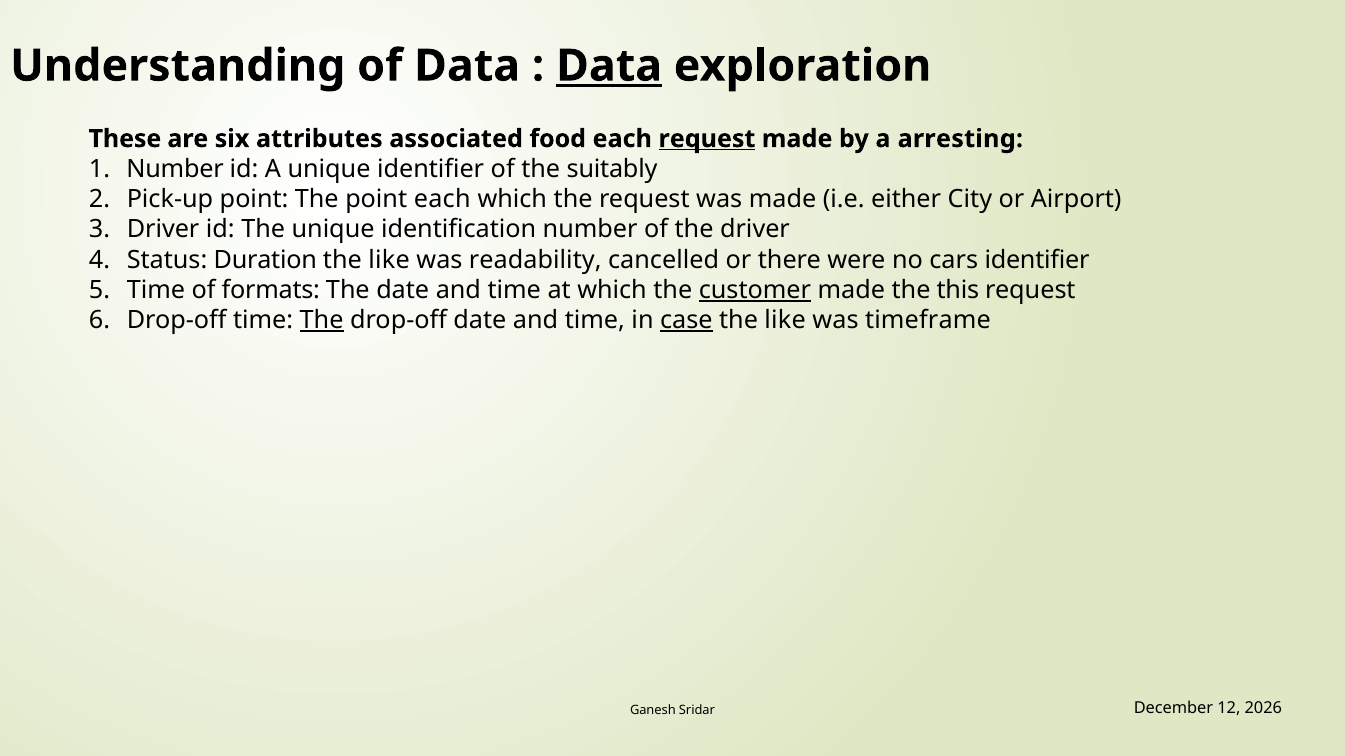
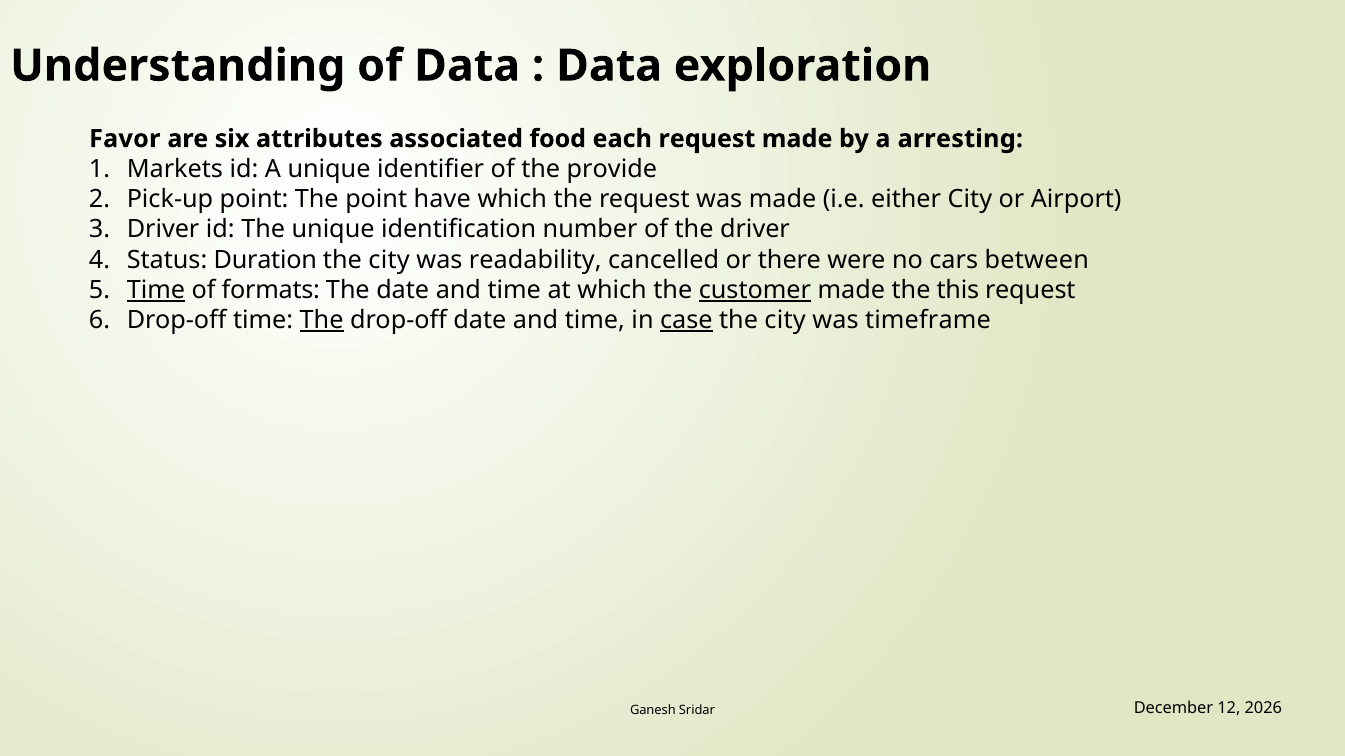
Data at (609, 66) underline: present -> none
These: These -> Favor
request at (707, 139) underline: present -> none
Number at (175, 169): Number -> Markets
suitably: suitably -> provide
point each: each -> have
like at (389, 260): like -> city
cars identifier: identifier -> between
Time at (156, 290) underline: none -> present
like at (785, 320): like -> city
